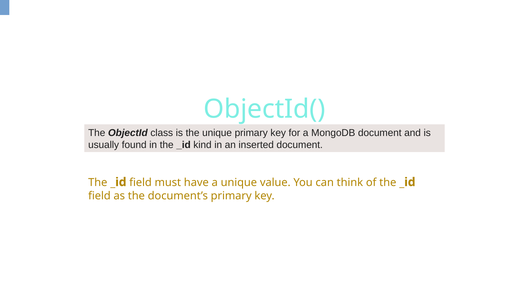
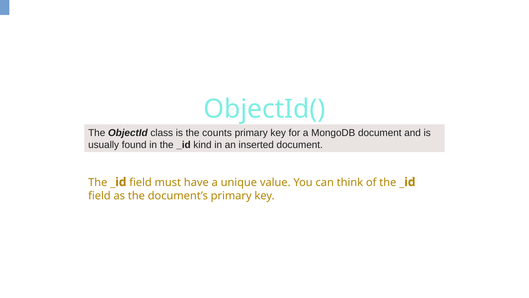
the unique: unique -> counts
